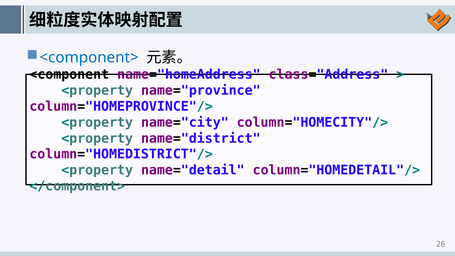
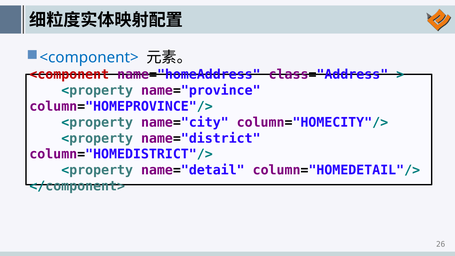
<component colour: black -> red
